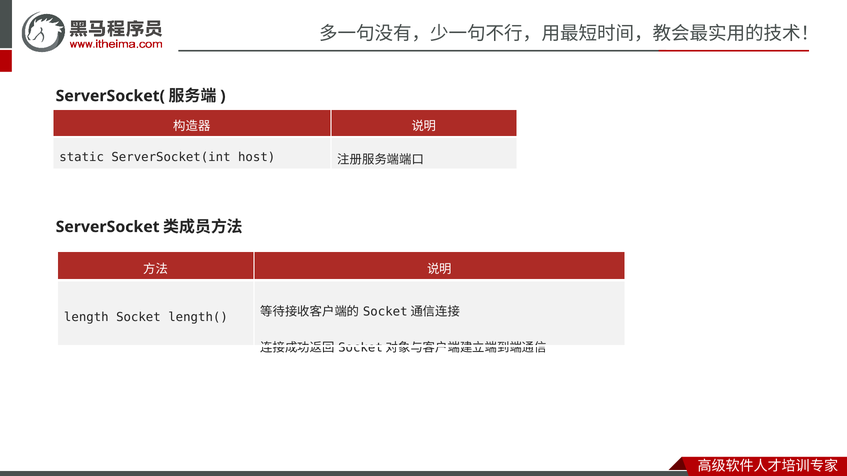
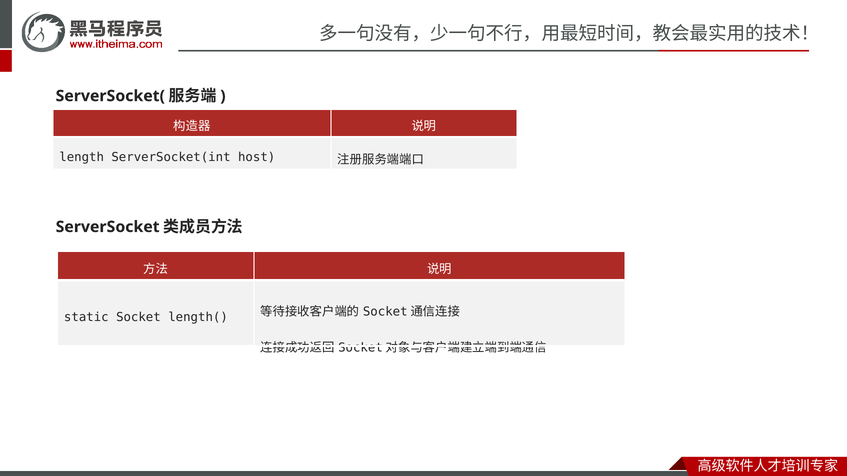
static: static -> length
length: length -> static
